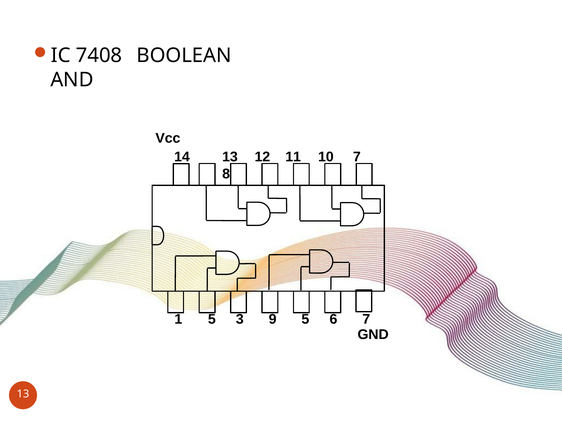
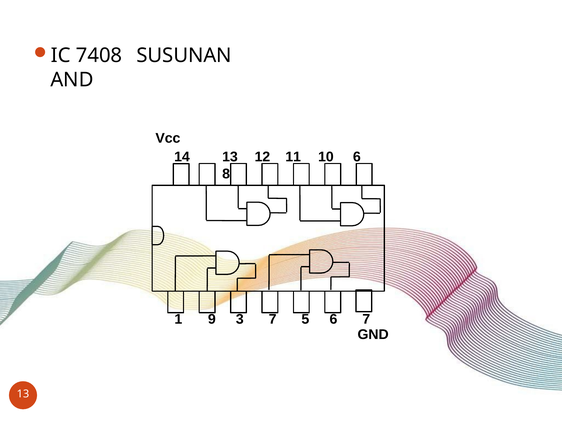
BOOLEAN: BOOLEAN -> SUSUNAN
10 7: 7 -> 6
1 5: 5 -> 9
3 9: 9 -> 7
